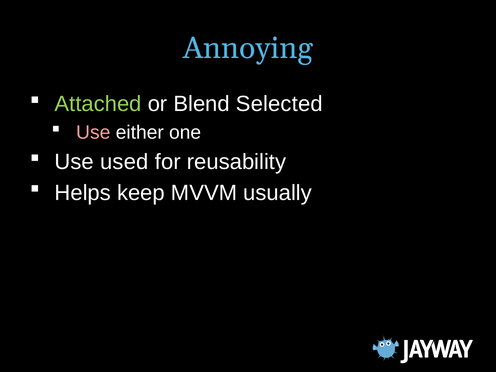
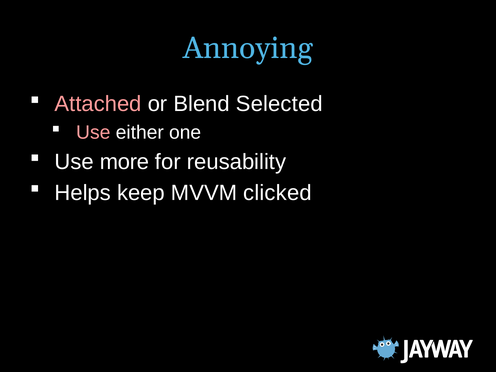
Attached colour: light green -> pink
used: used -> more
usually: usually -> clicked
